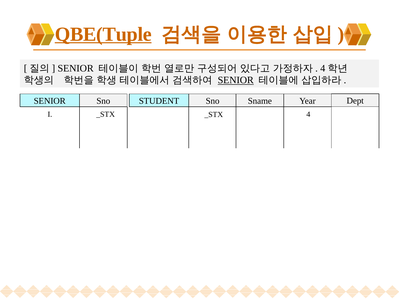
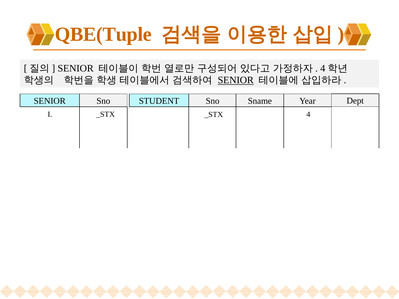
QBE(Tuple underline: present -> none
